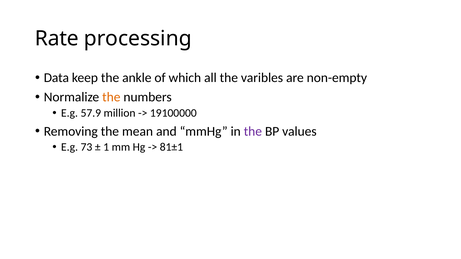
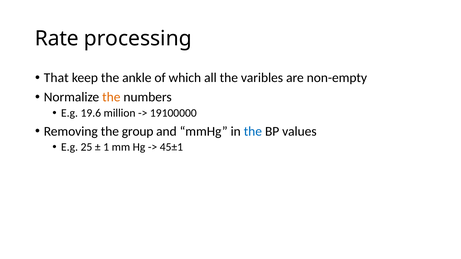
Data: Data -> That
57.9: 57.9 -> 19.6
mean: mean -> group
the at (253, 131) colour: purple -> blue
73: 73 -> 25
81±1: 81±1 -> 45±1
